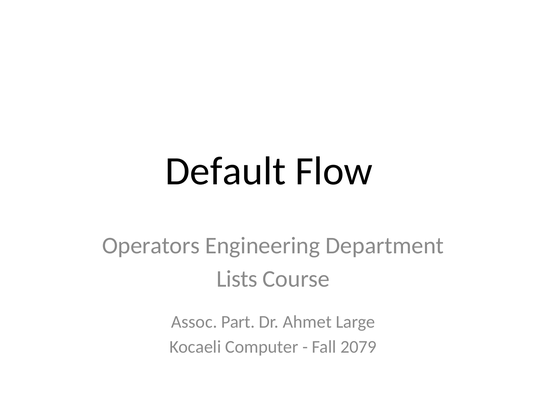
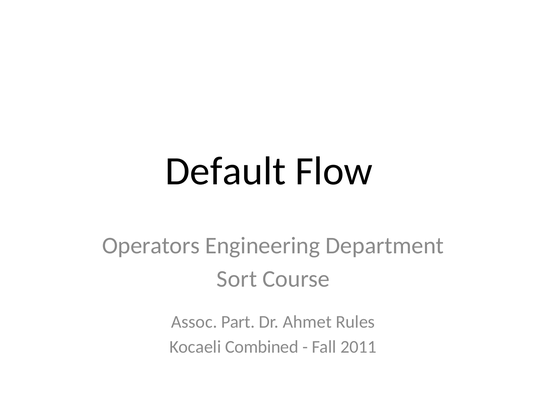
Lists: Lists -> Sort
Large: Large -> Rules
Computer: Computer -> Combined
2079: 2079 -> 2011
